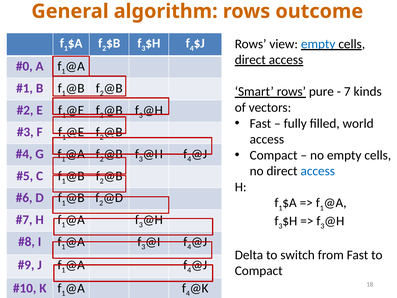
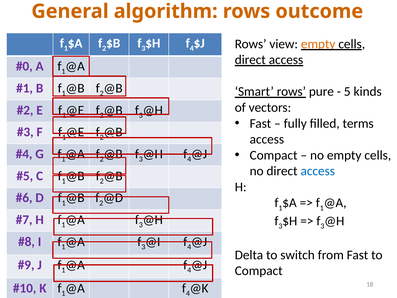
empty at (318, 44) colour: blue -> orange
7: 7 -> 5
world: world -> terms
